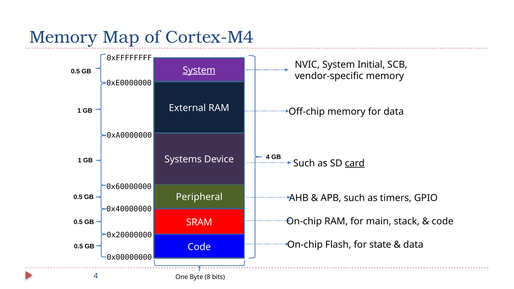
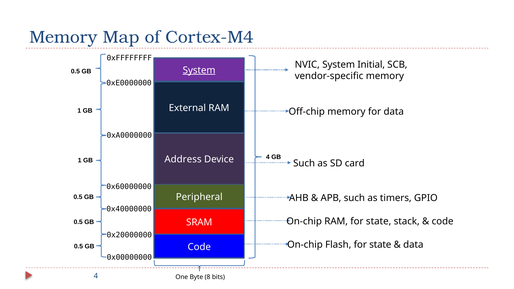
Systems: Systems -> Address
card underline: present -> none
RAM for main: main -> state
